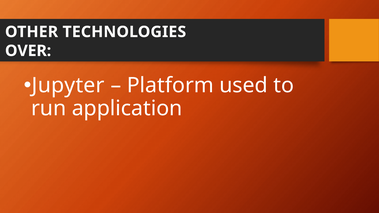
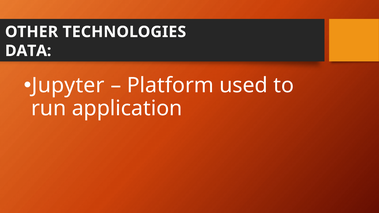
OVER: OVER -> DATA
